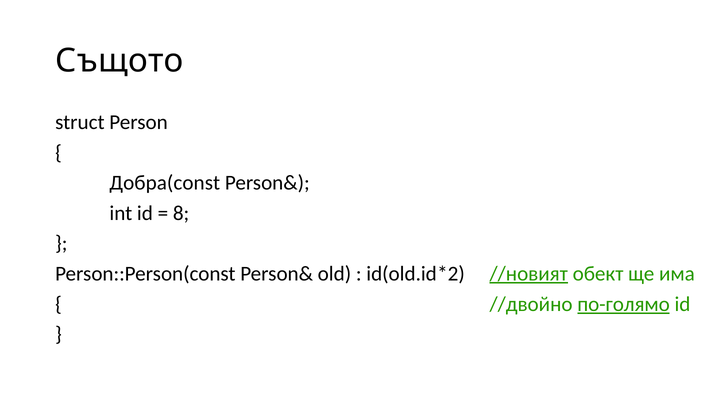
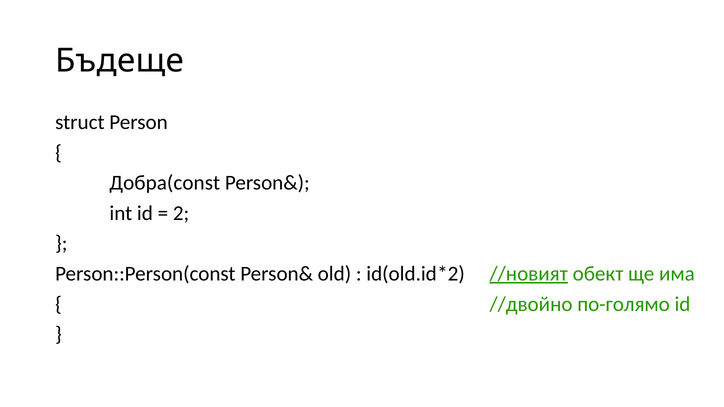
Същото: Същото -> Бъдеще
8: 8 -> 2
по-голямо underline: present -> none
